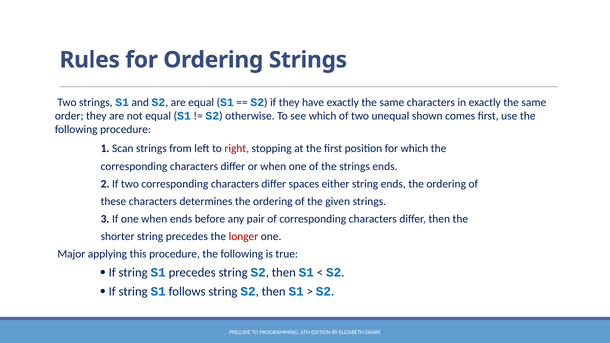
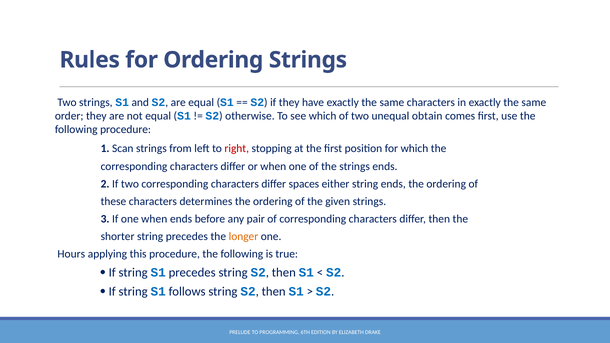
shown: shown -> obtain
longer colour: red -> orange
Major: Major -> Hours
